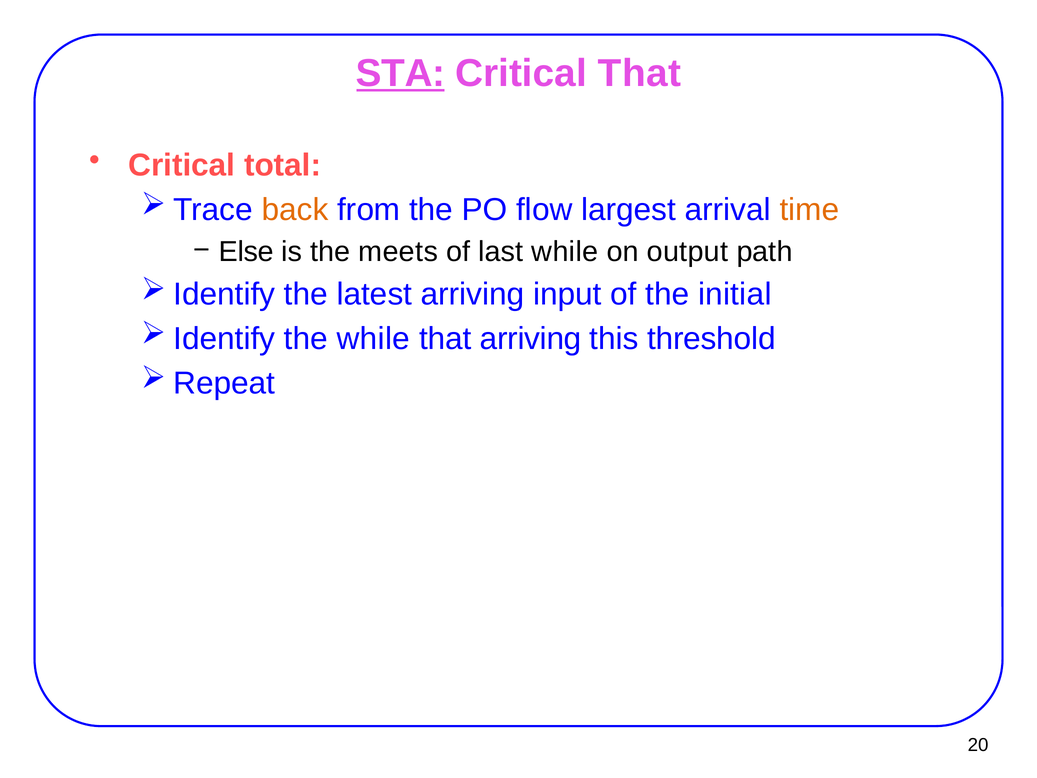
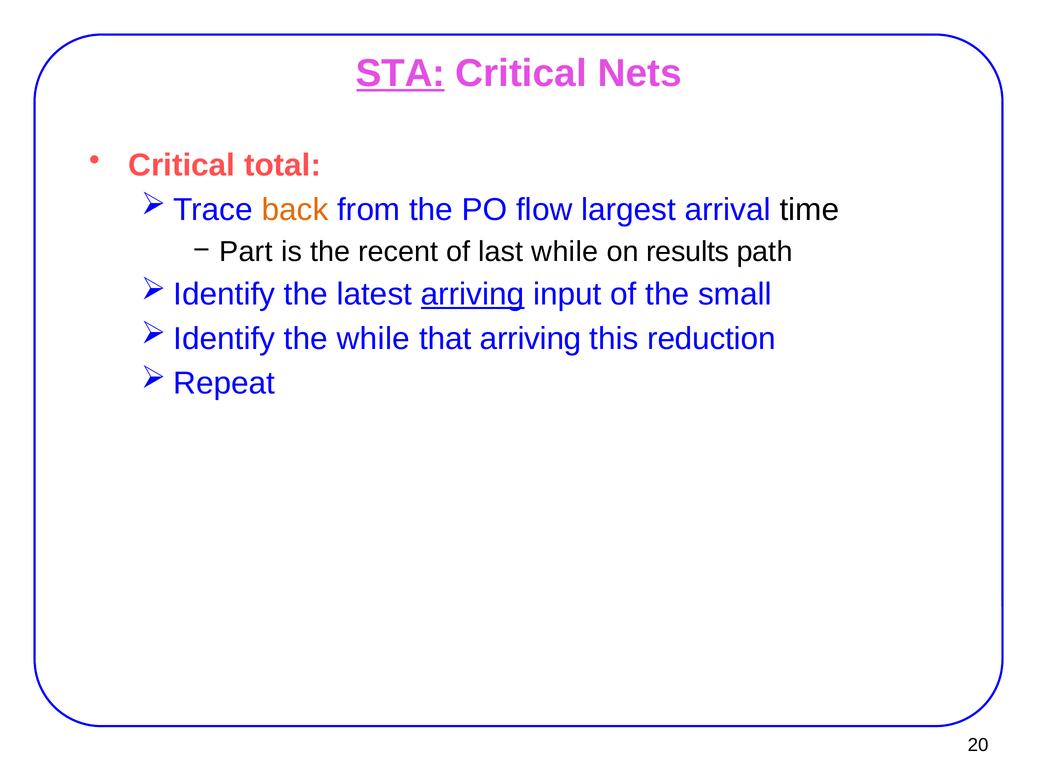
Critical That: That -> Nets
time colour: orange -> black
Else: Else -> Part
meets: meets -> recent
output: output -> results
arriving at (473, 294) underline: none -> present
initial: initial -> small
threshold: threshold -> reduction
